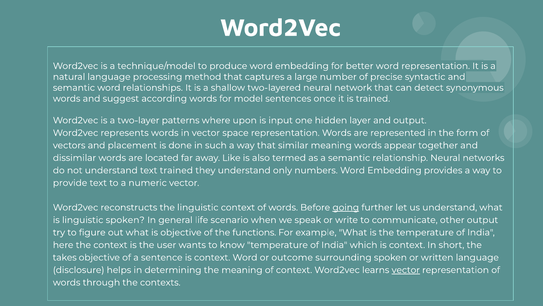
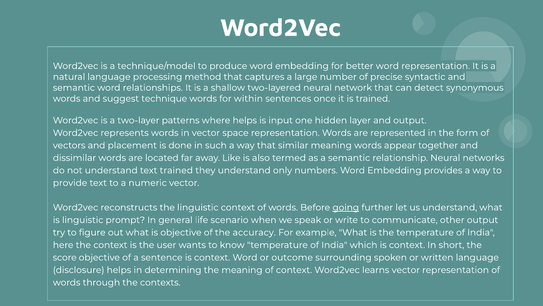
according: according -> technique
model: model -> within
where upon: upon -> helps
linguistic spoken: spoken -> prompt
functions: functions -> accuracy
takes: takes -> score
vector at (406, 270) underline: present -> none
